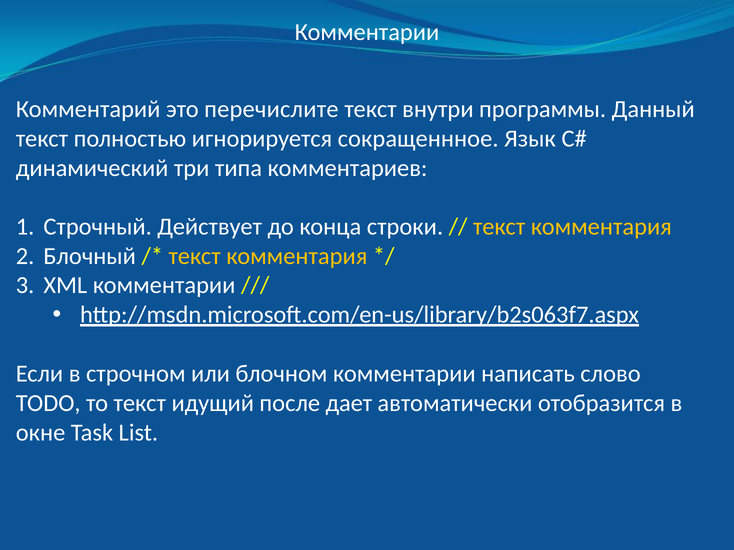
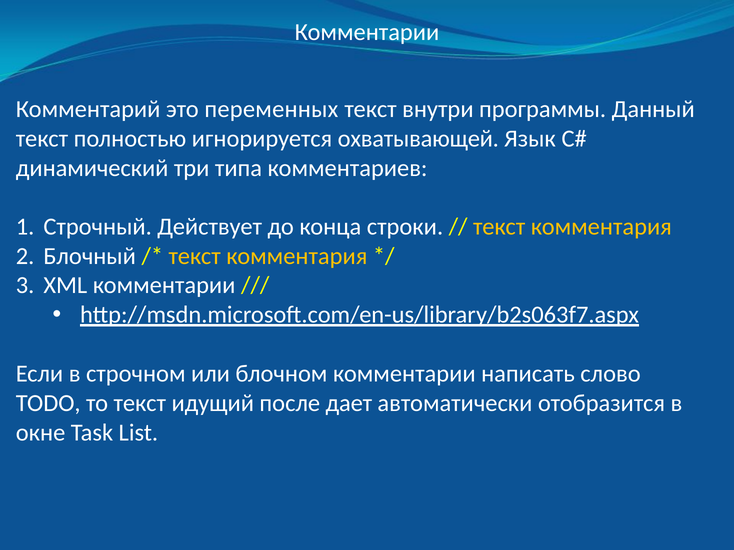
перечислите: перечислите -> переменных
сокращеннное: сокращеннное -> охватывающей
